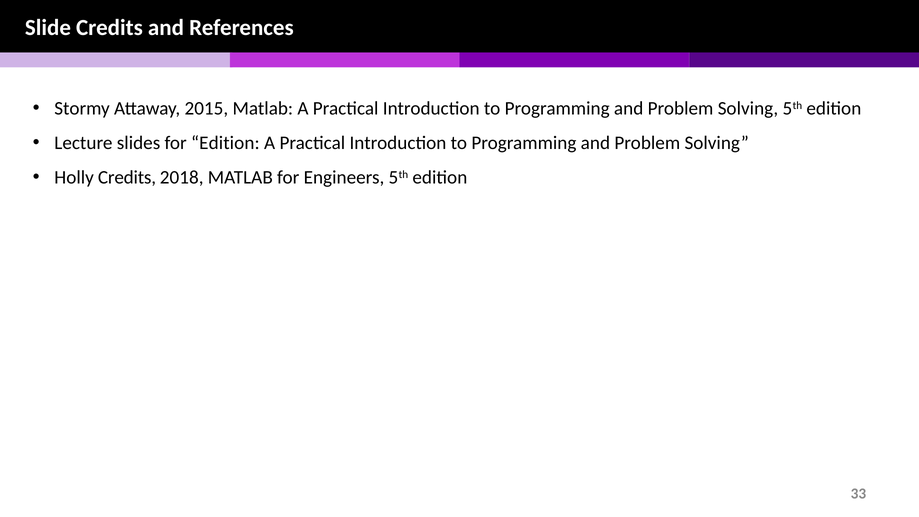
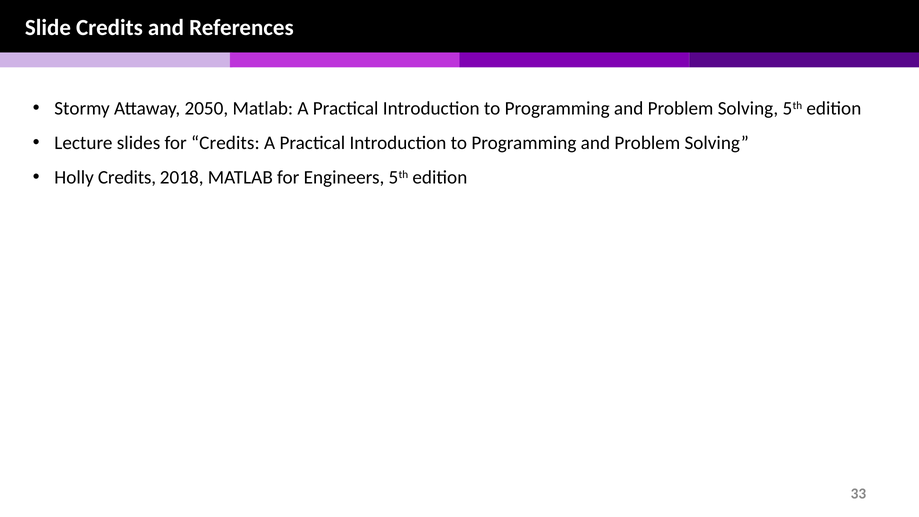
2015: 2015 -> 2050
for Edition: Edition -> Credits
